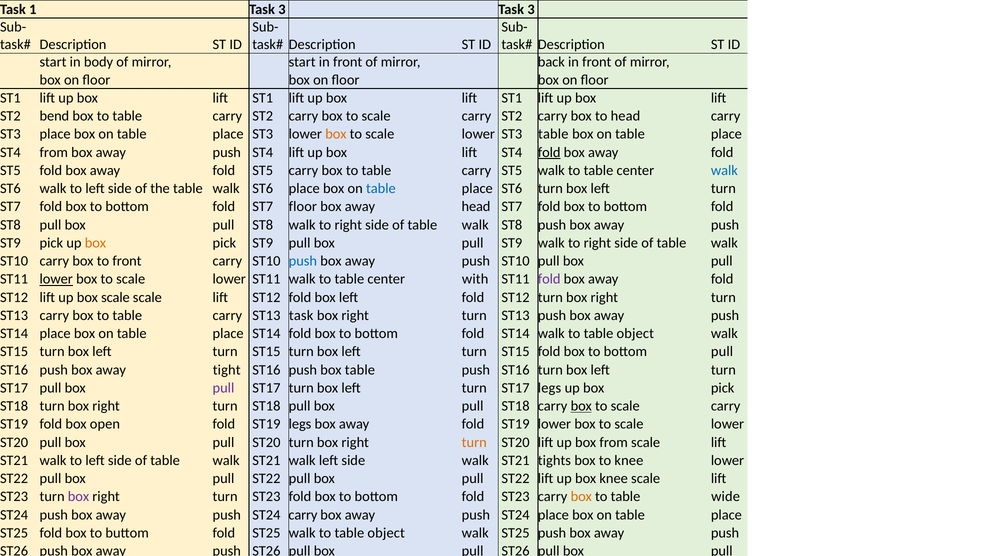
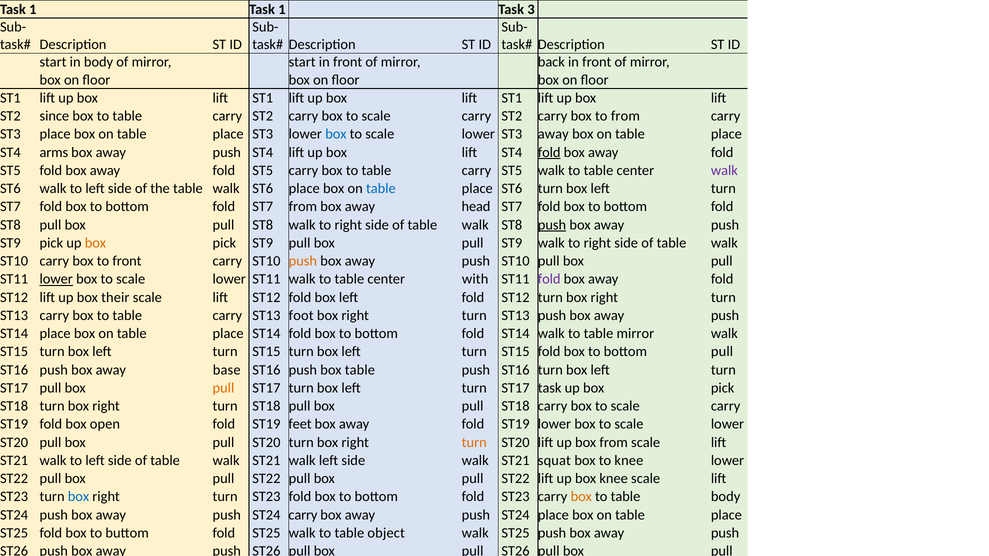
1 Task 3: 3 -> 1
bend: bend -> since
to head: head -> from
box at (336, 134) colour: orange -> blue
ST3 table: table -> away
ST4 from: from -> arms
walk at (724, 170) colour: blue -> purple
ST7 floor: floor -> from
push at (552, 225) underline: none -> present
push at (303, 261) colour: blue -> orange
box scale: scale -> their
ST13 task: task -> foot
object at (635, 334): object -> mirror
tight: tight -> base
pull at (223, 388) colour: purple -> orange
ST17 legs: legs -> task
box at (581, 406) underline: present -> none
ST19 legs: legs -> feet
tights: tights -> squat
box at (79, 497) colour: purple -> blue
table wide: wide -> body
